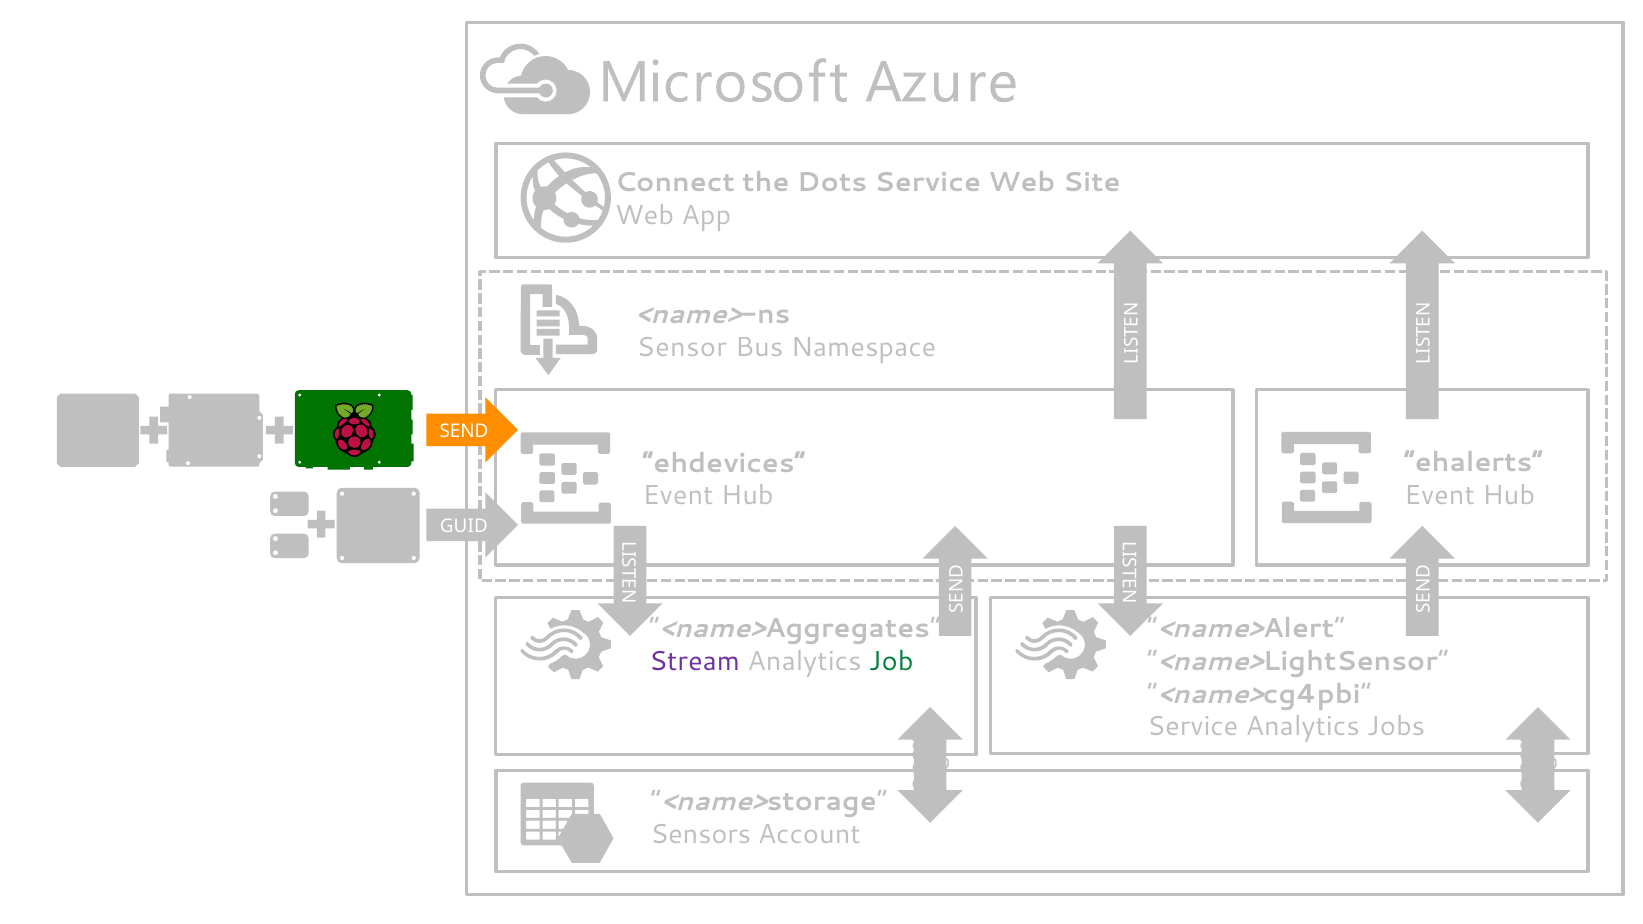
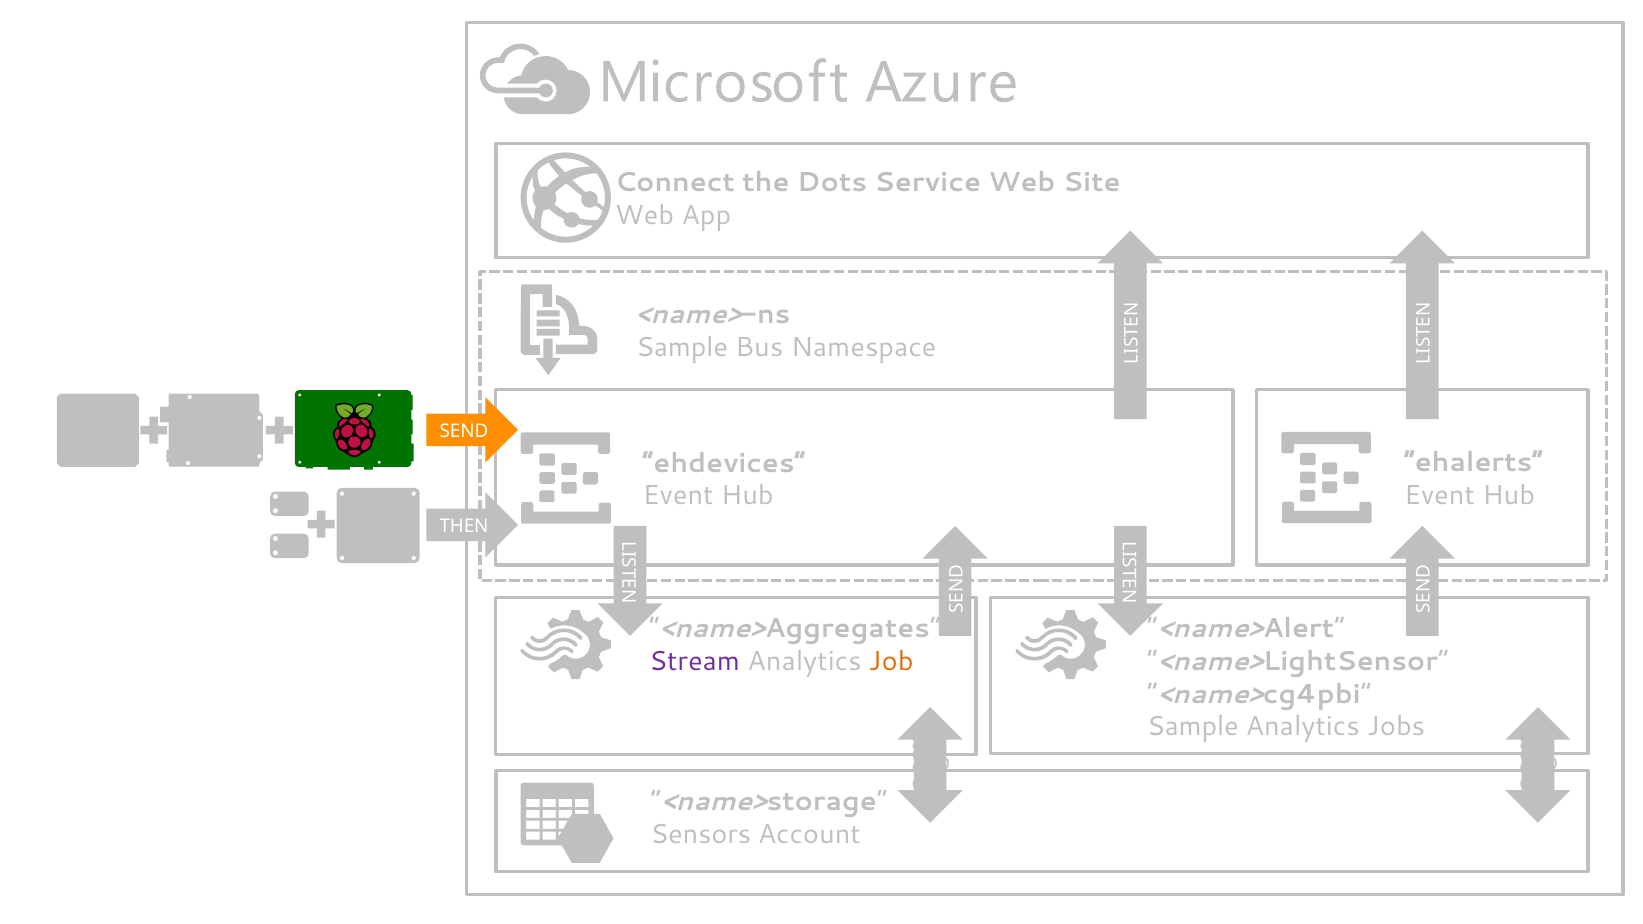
Sensor at (682, 348): Sensor -> Sample
GUID: GUID -> THEN
Job colour: green -> orange
Service at (1193, 727): Service -> Sample
